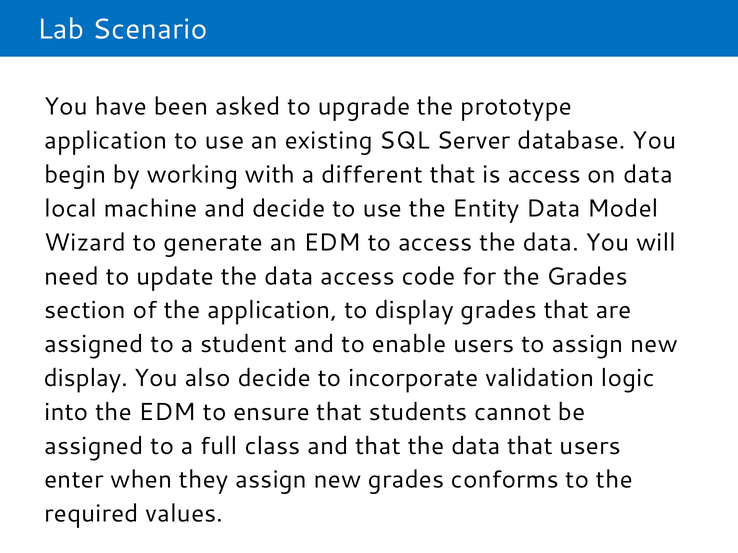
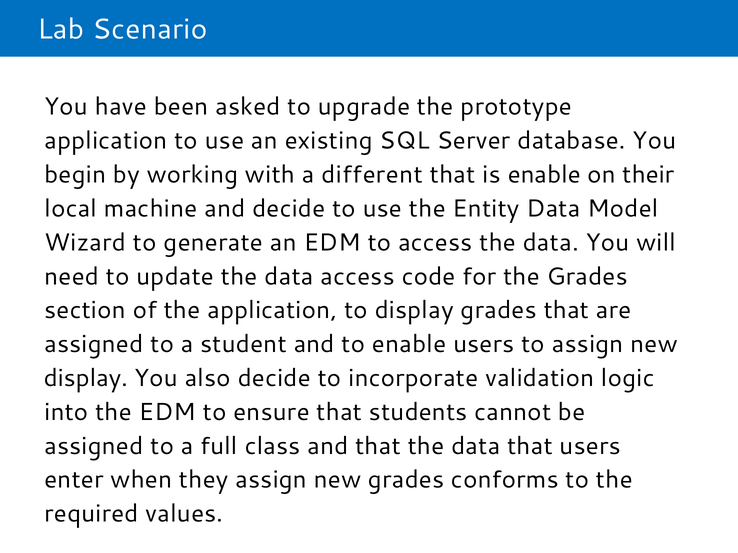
is access: access -> enable
on data: data -> their
